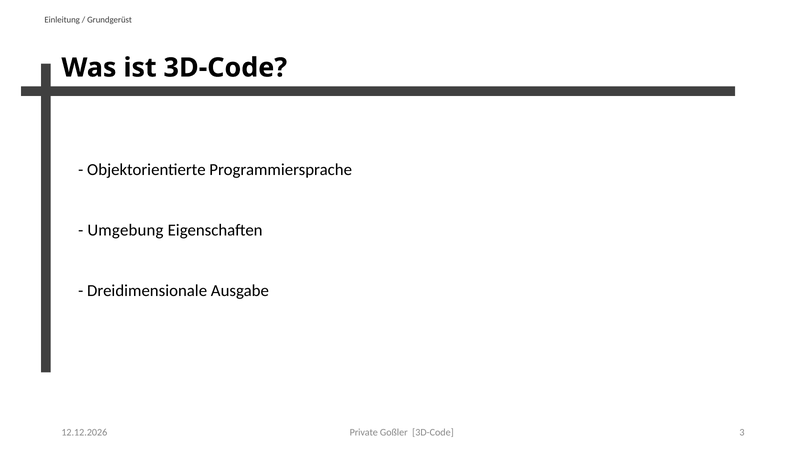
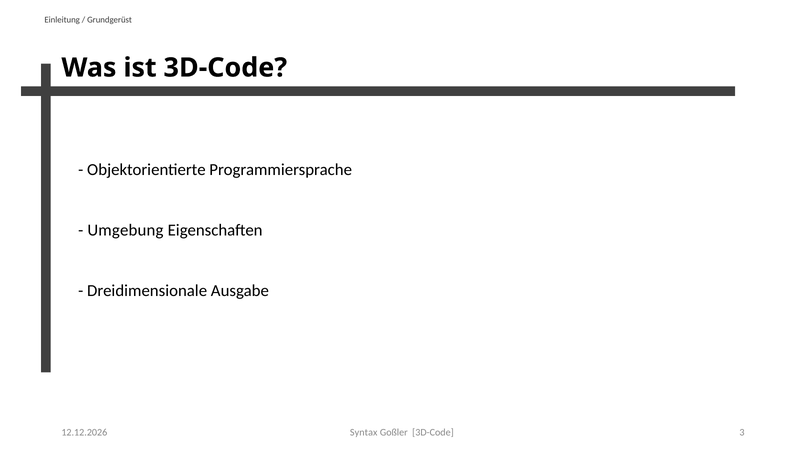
Private: Private -> Syntax
